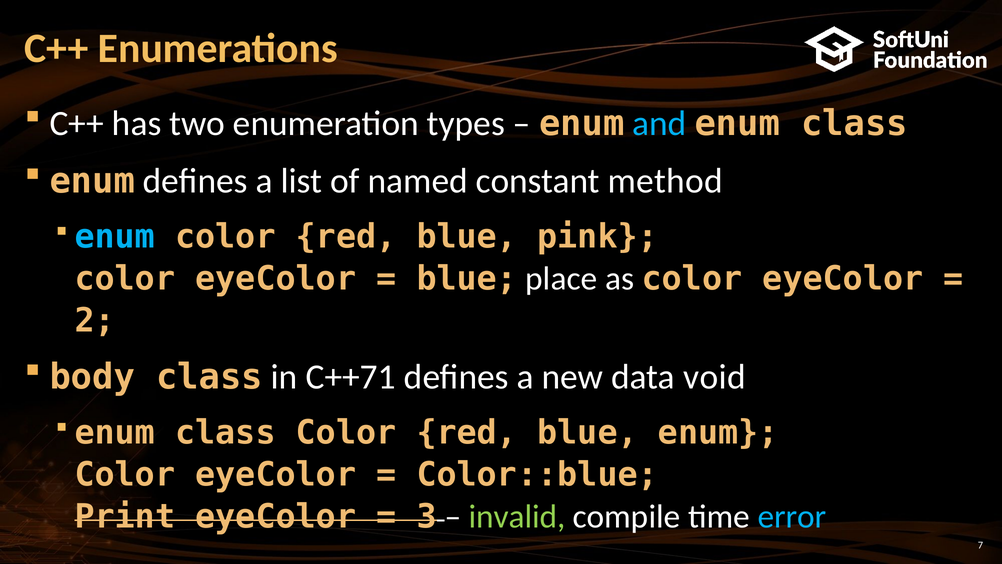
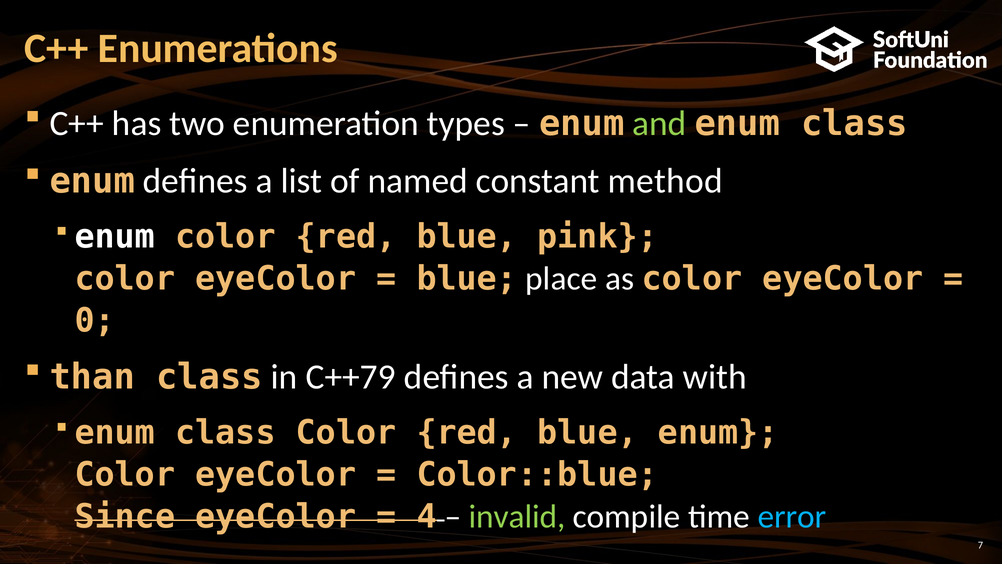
and colour: light blue -> light green
enum at (115, 236) colour: light blue -> white
2: 2 -> 0
body: body -> than
C++71: C++71 -> C++79
void: void -> with
Print: Print -> Since
3: 3 -> 4
